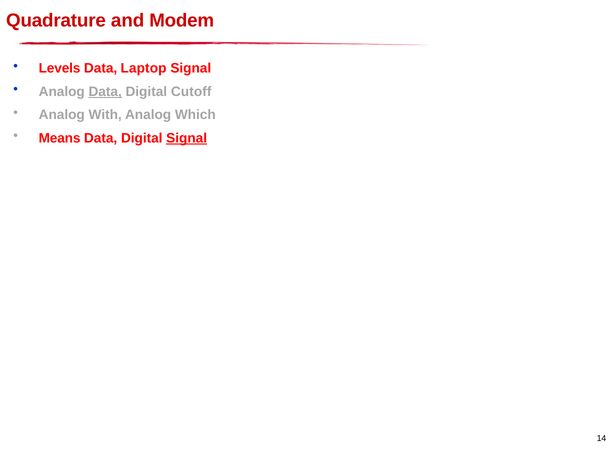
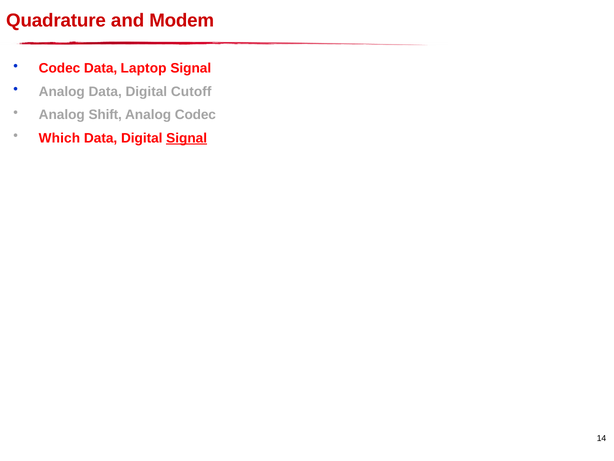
Levels at (60, 68): Levels -> Codec
Data at (105, 92) underline: present -> none
With: With -> Shift
Analog Which: Which -> Codec
Means: Means -> Which
